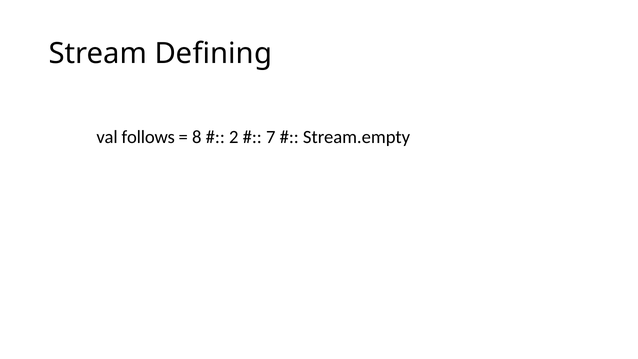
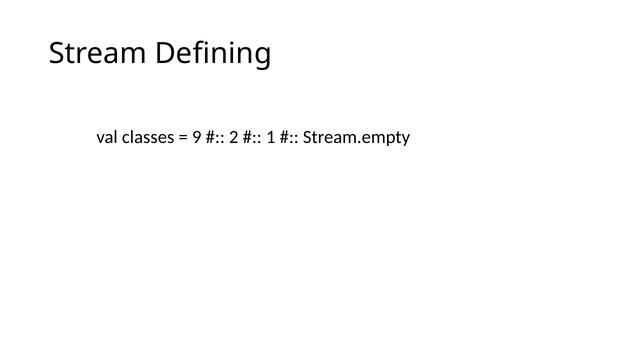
follows: follows -> classes
8: 8 -> 9
7: 7 -> 1
